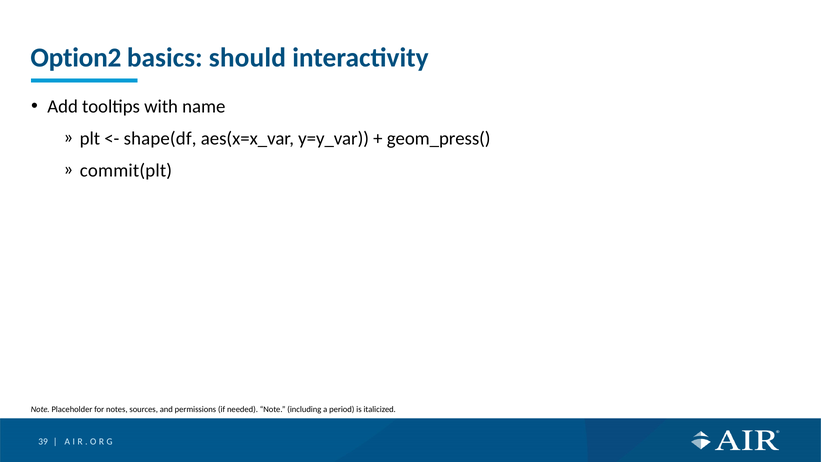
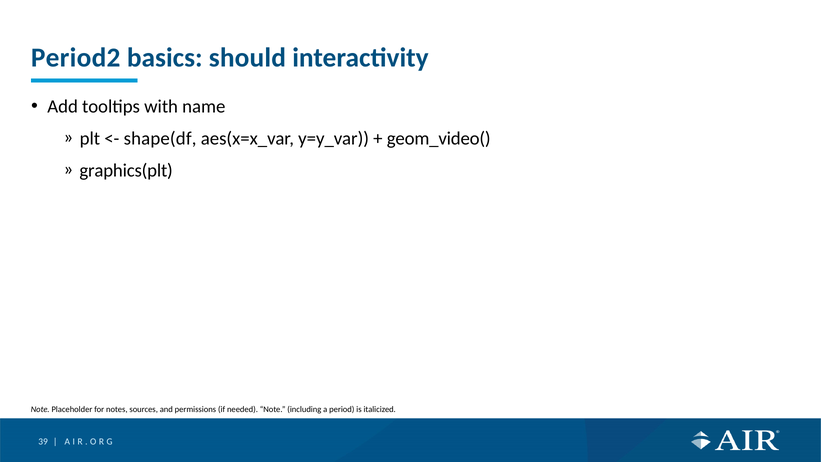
Option2: Option2 -> Period2
geom_press(: geom_press( -> geom_video(
commit(plt: commit(plt -> graphics(plt
